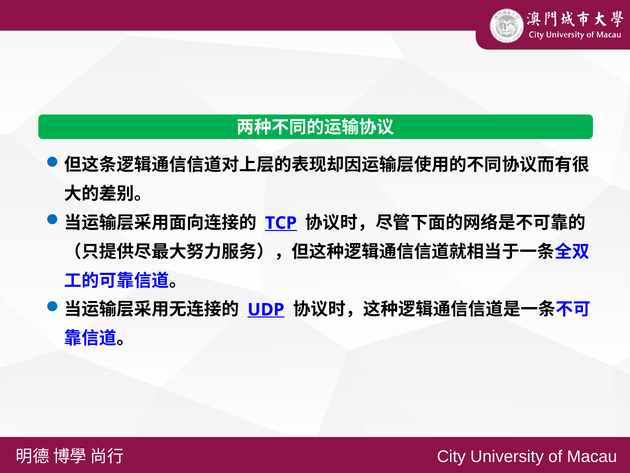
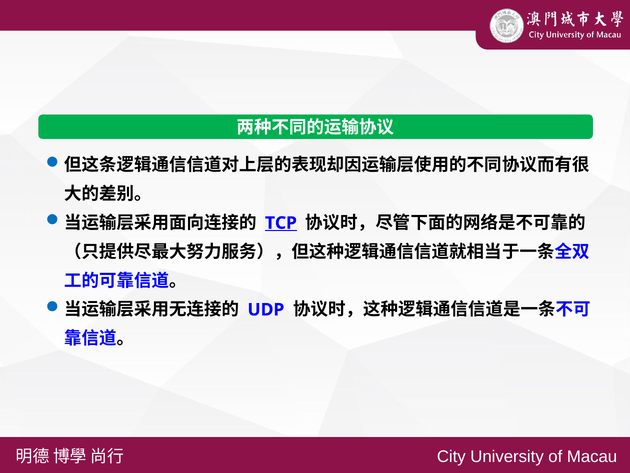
UDP underline: present -> none
